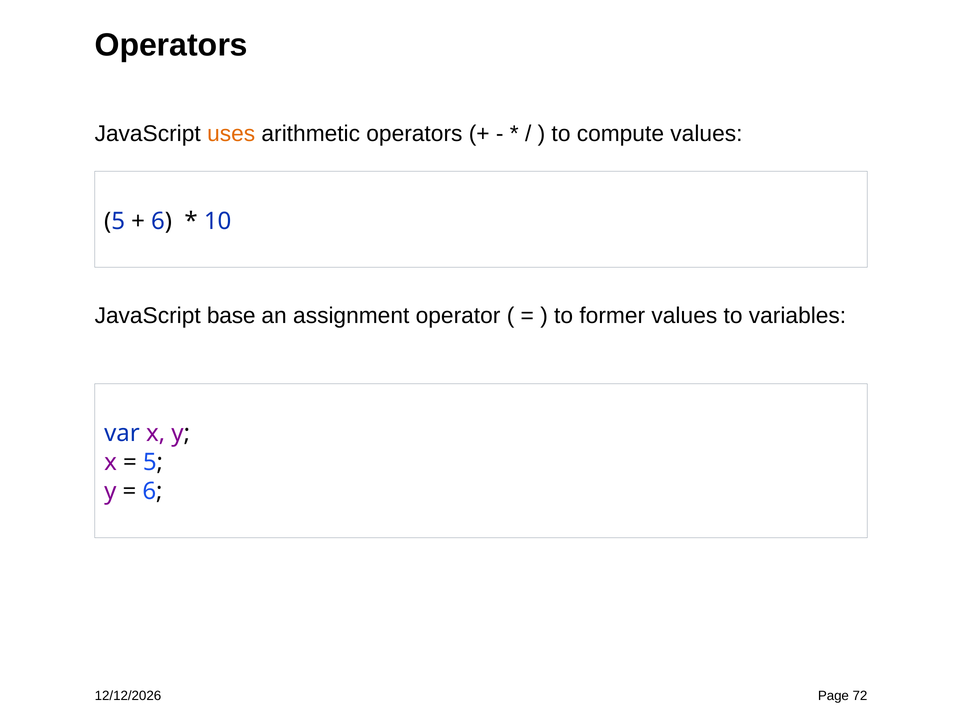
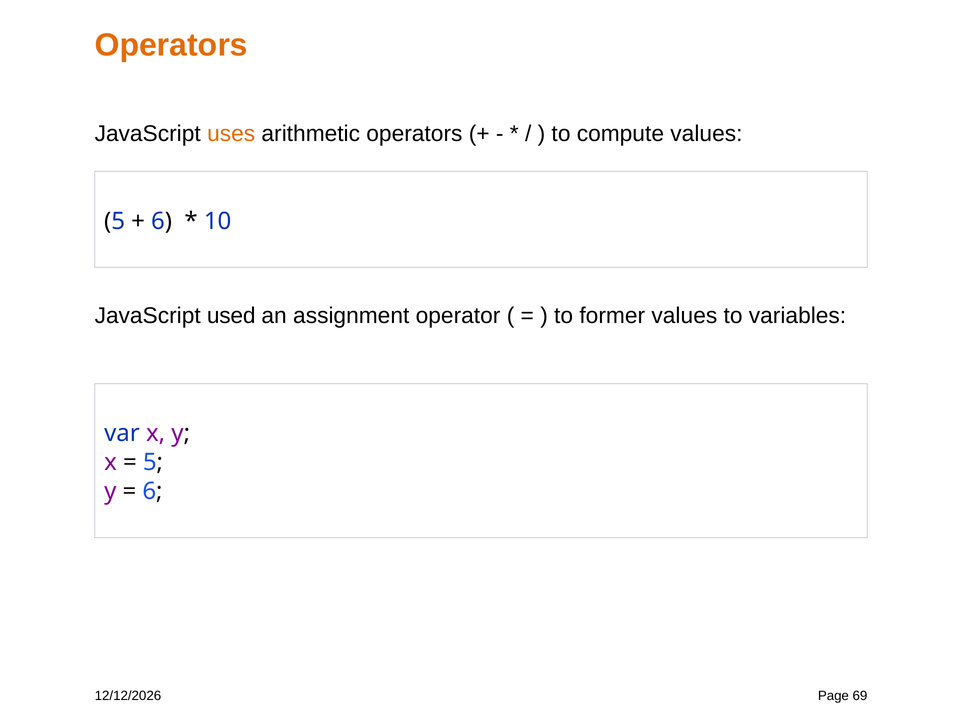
Operators at (171, 45) colour: black -> orange
base: base -> used
72: 72 -> 69
